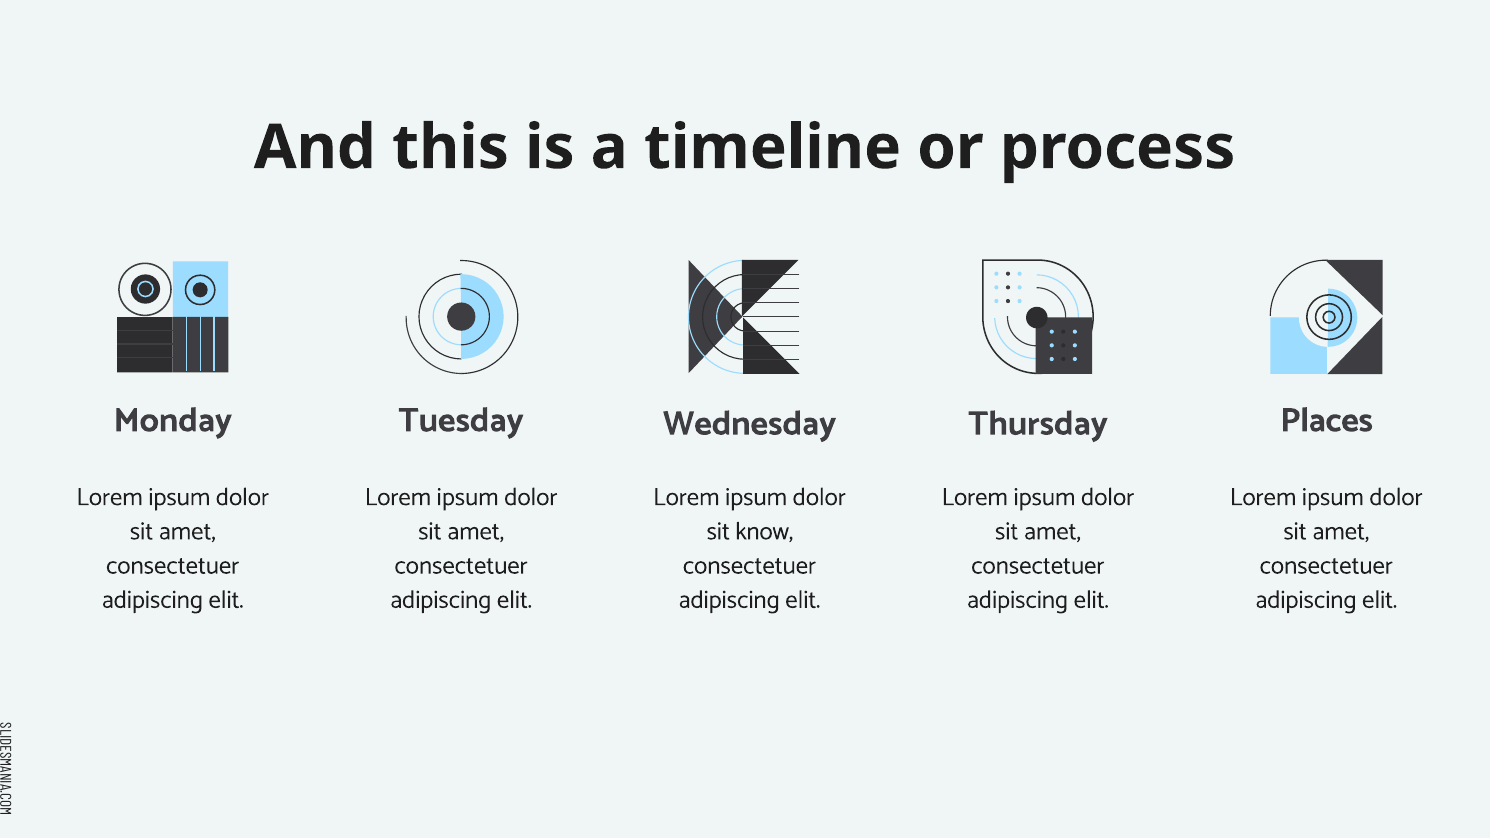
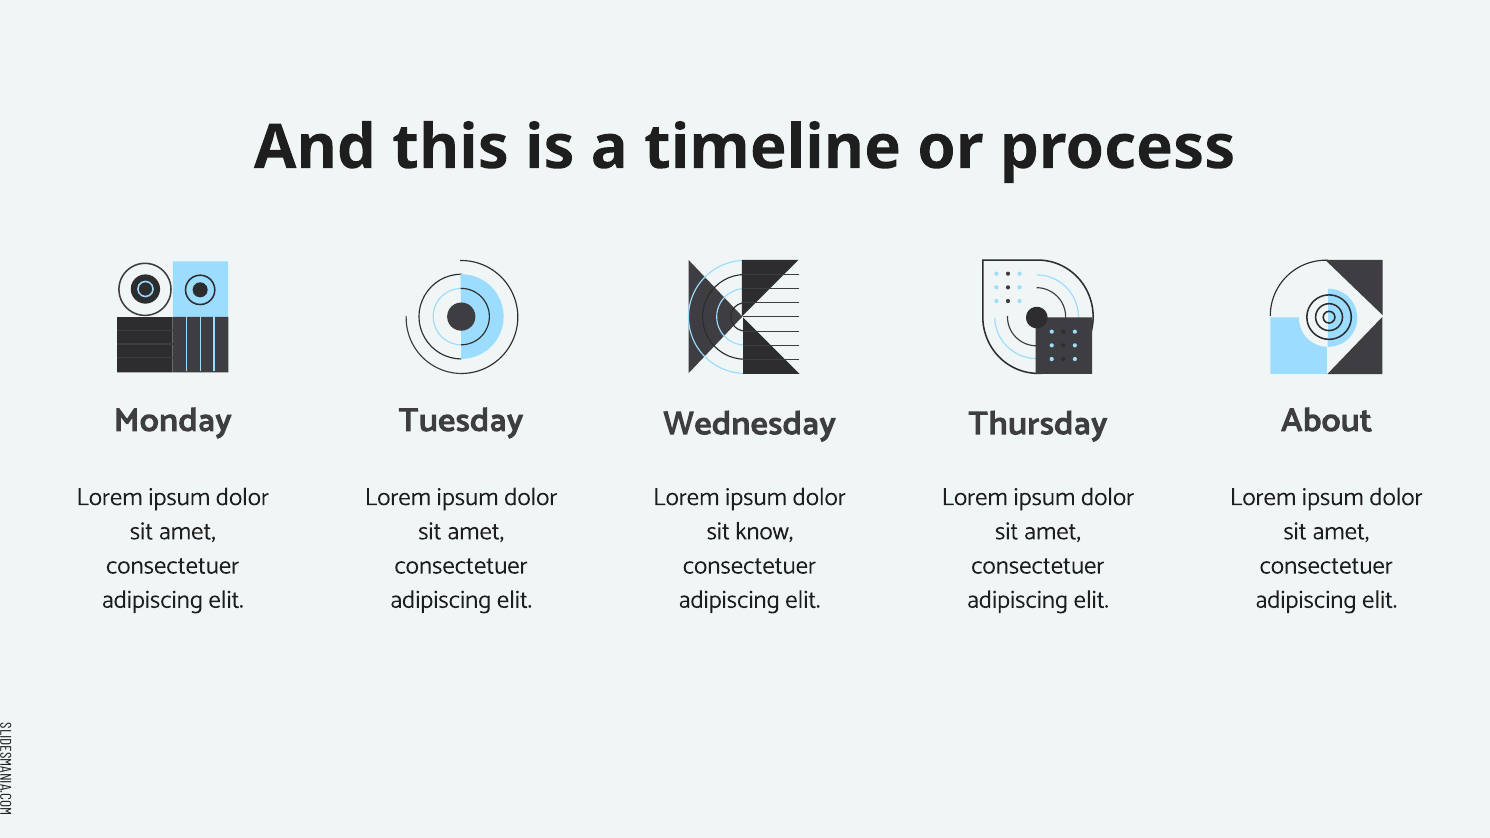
Places: Places -> About
